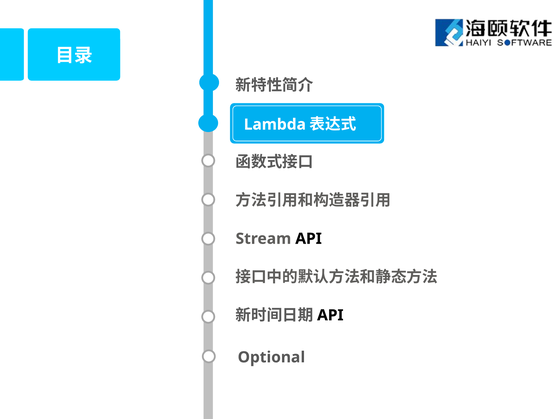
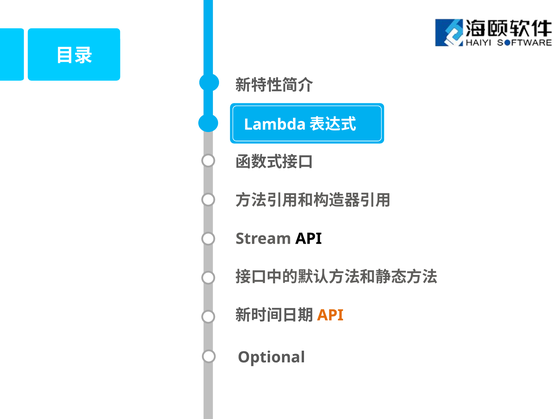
API at (330, 315) colour: black -> orange
